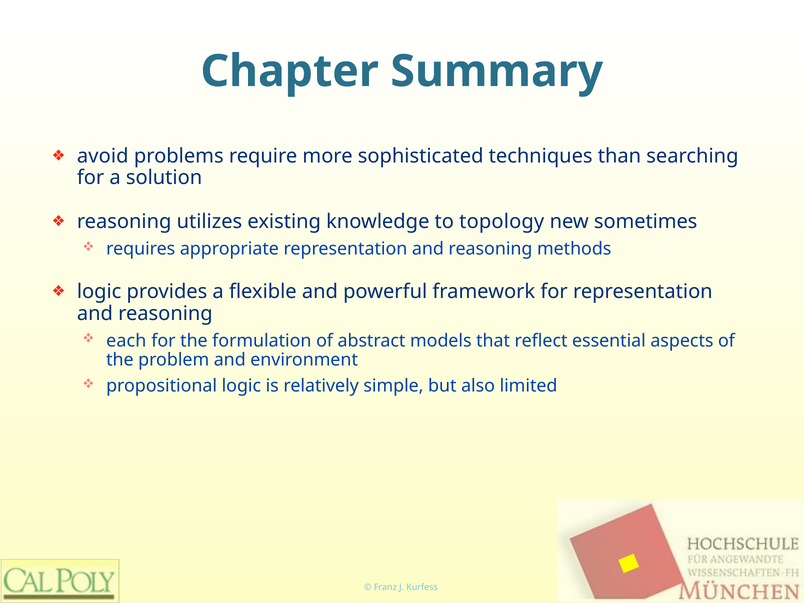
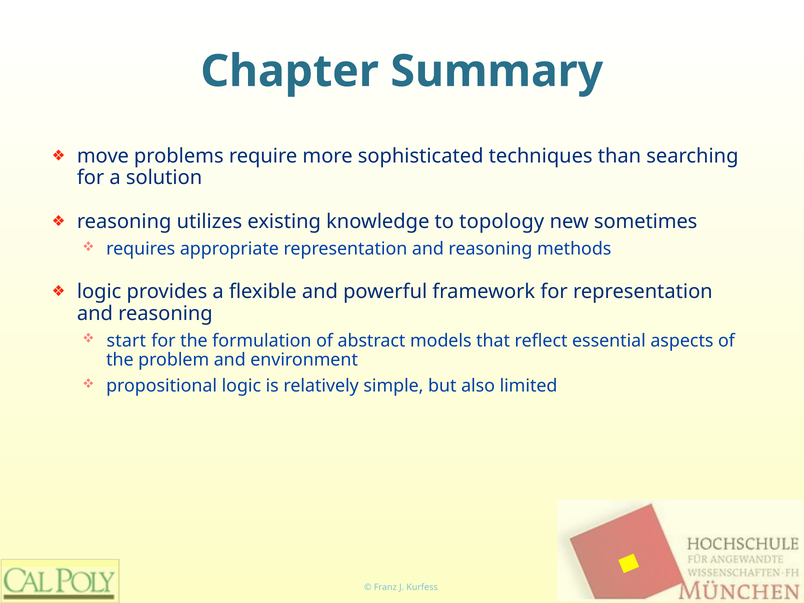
avoid: avoid -> move
each: each -> start
